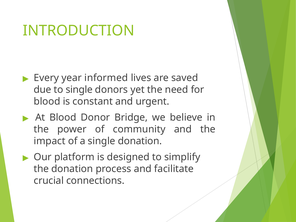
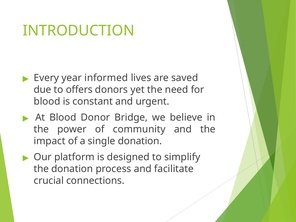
to single: single -> offers
